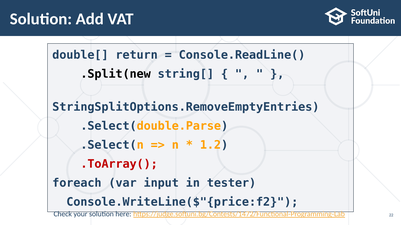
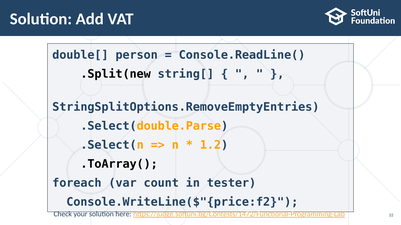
return: return -> person
.ToArray( colour: red -> black
input: input -> count
